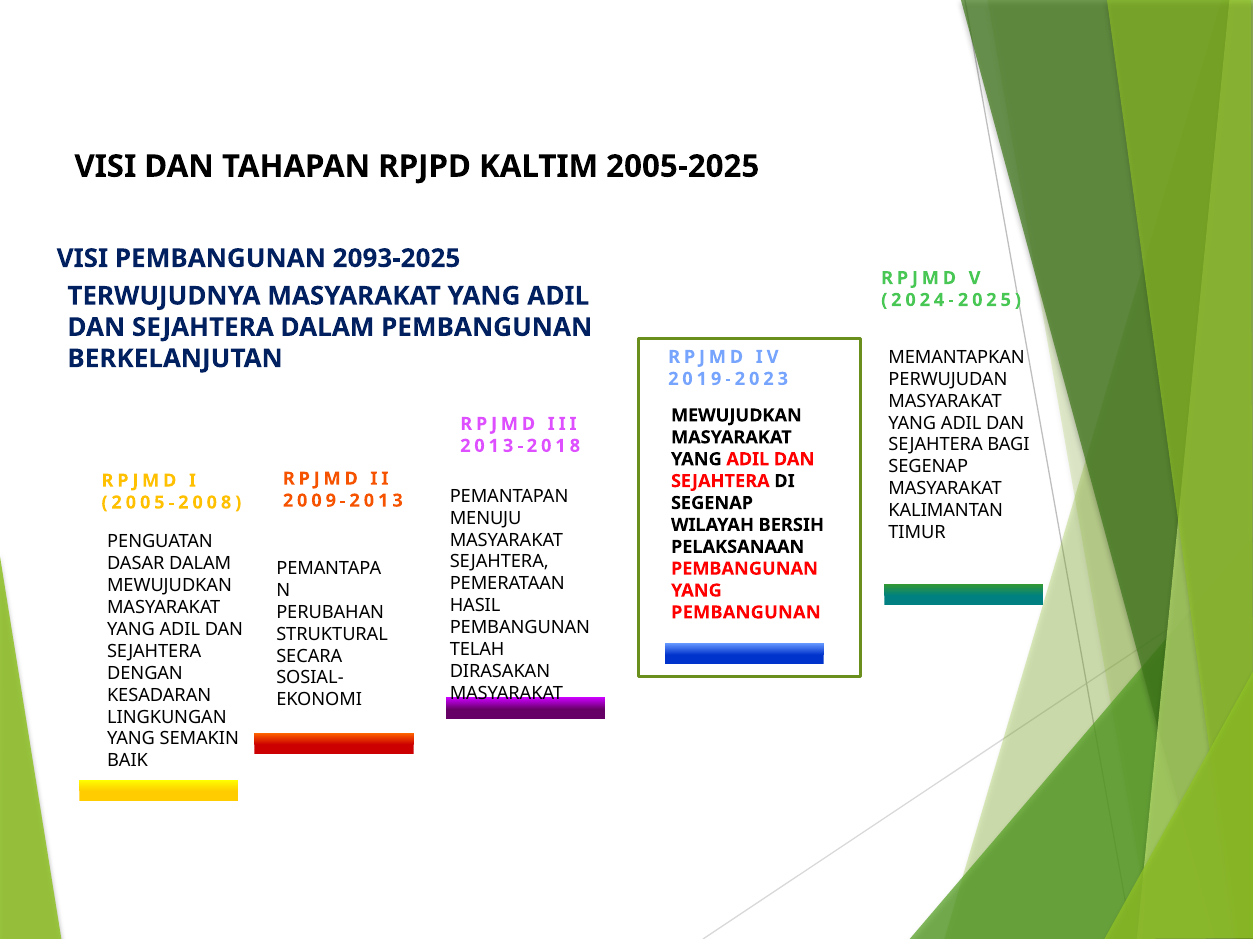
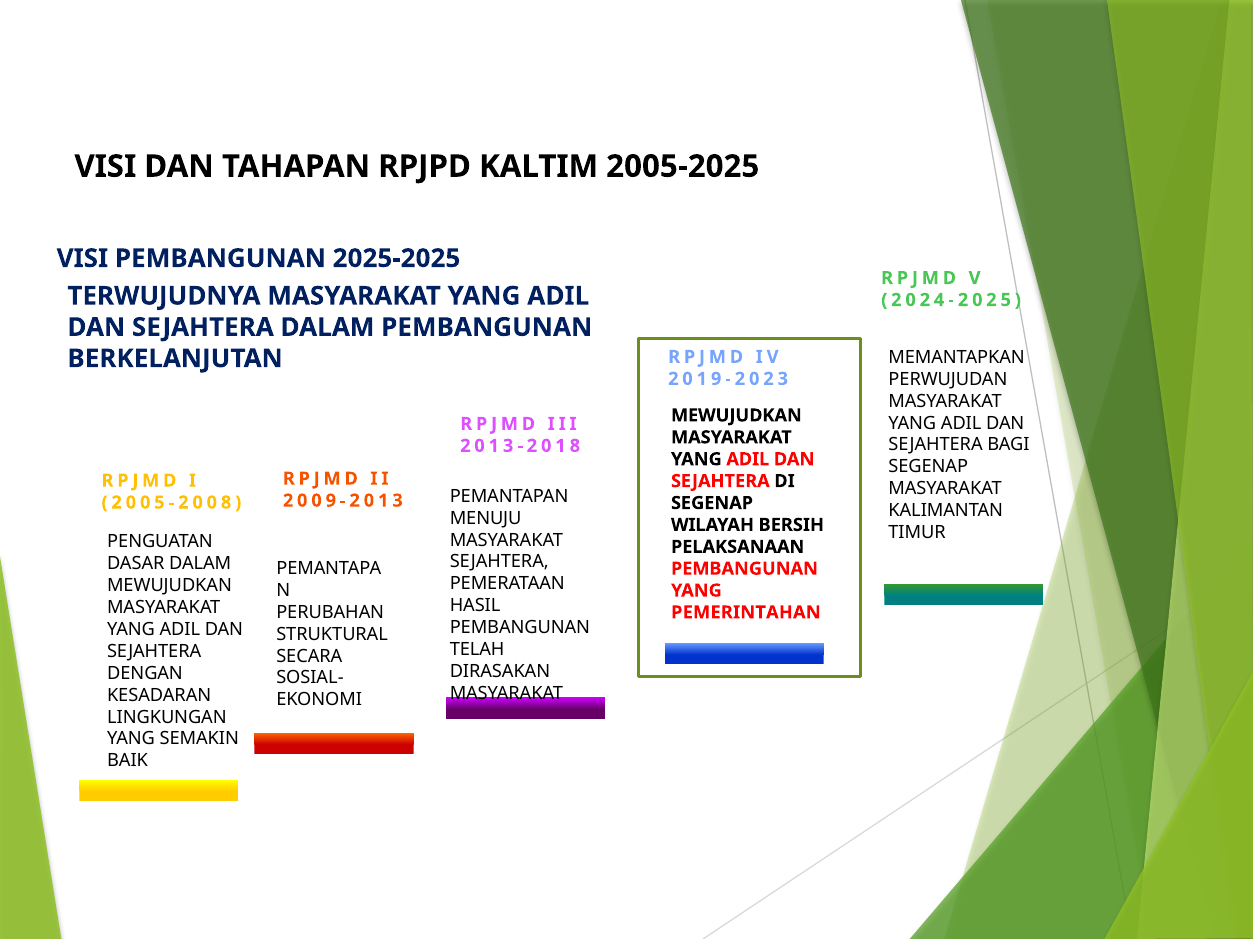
2093-2025: 2093-2025 -> 2025-2025
PEMBANGUNAN at (746, 613): PEMBANGUNAN -> PEMERINTAHAN
